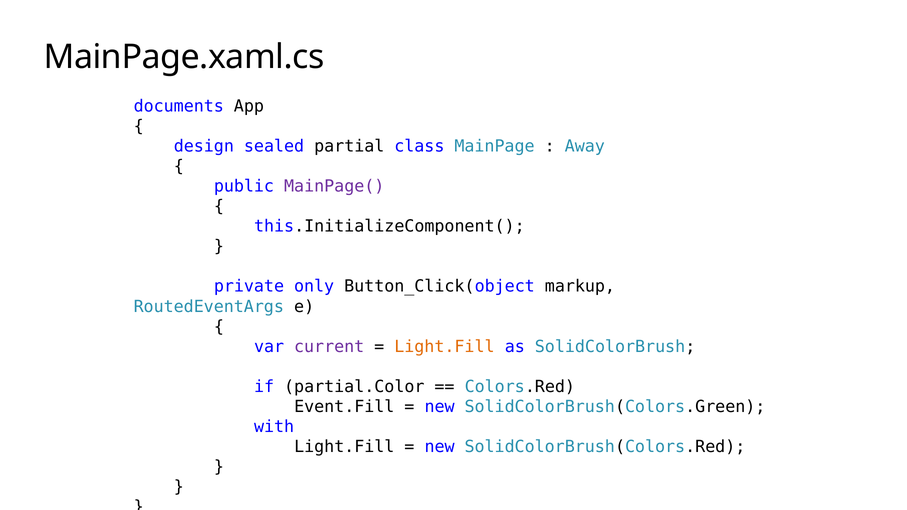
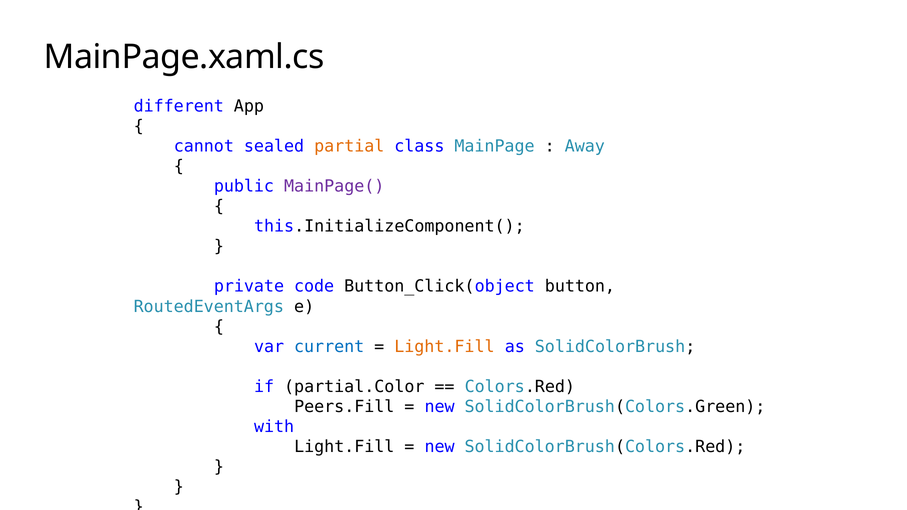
documents: documents -> different
design: design -> cannot
partial colour: black -> orange
only: only -> code
markup: markup -> button
current colour: purple -> blue
Event.Fill: Event.Fill -> Peers.Fill
